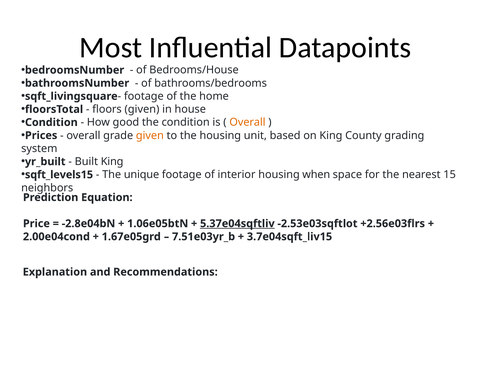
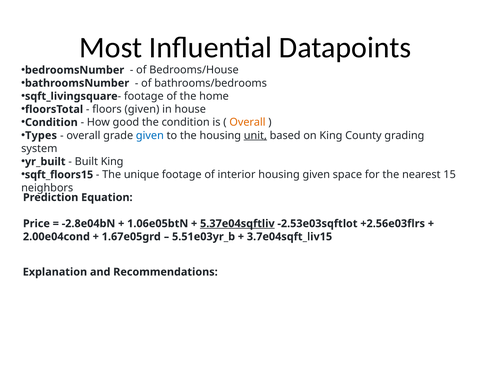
Prices: Prices -> Types
given at (150, 136) colour: orange -> blue
unit underline: none -> present
sqft_levels15: sqft_levels15 -> sqft_floors15
housing when: when -> given
7.51e03yr_b: 7.51e03yr_b -> 5.51e03yr_b
